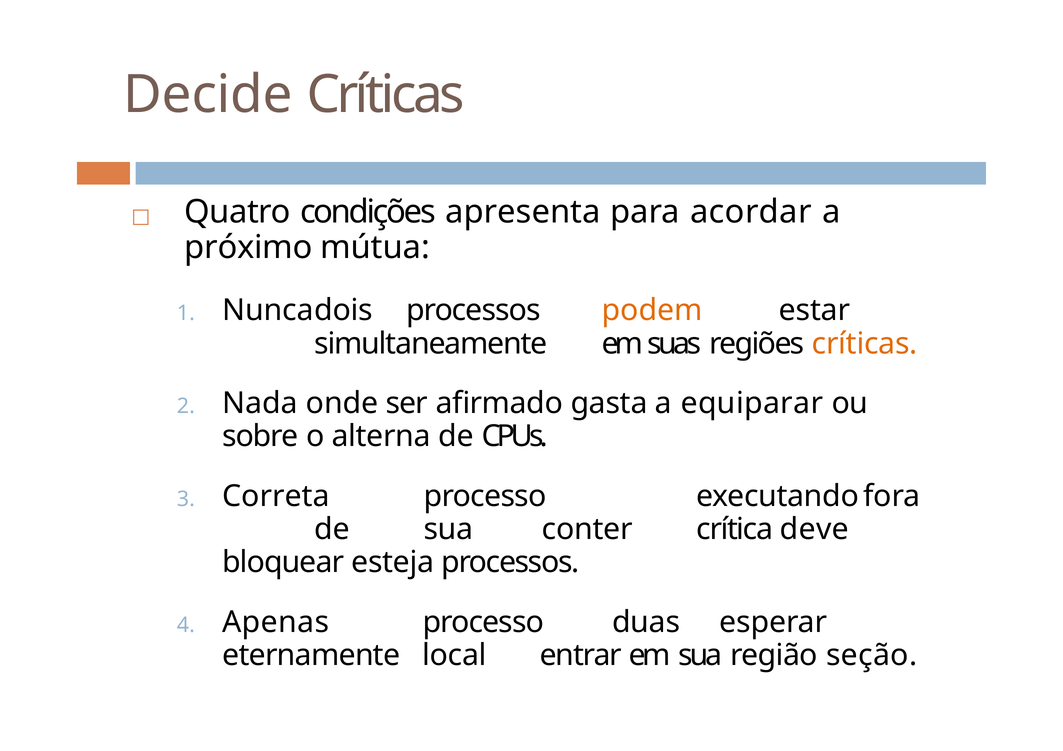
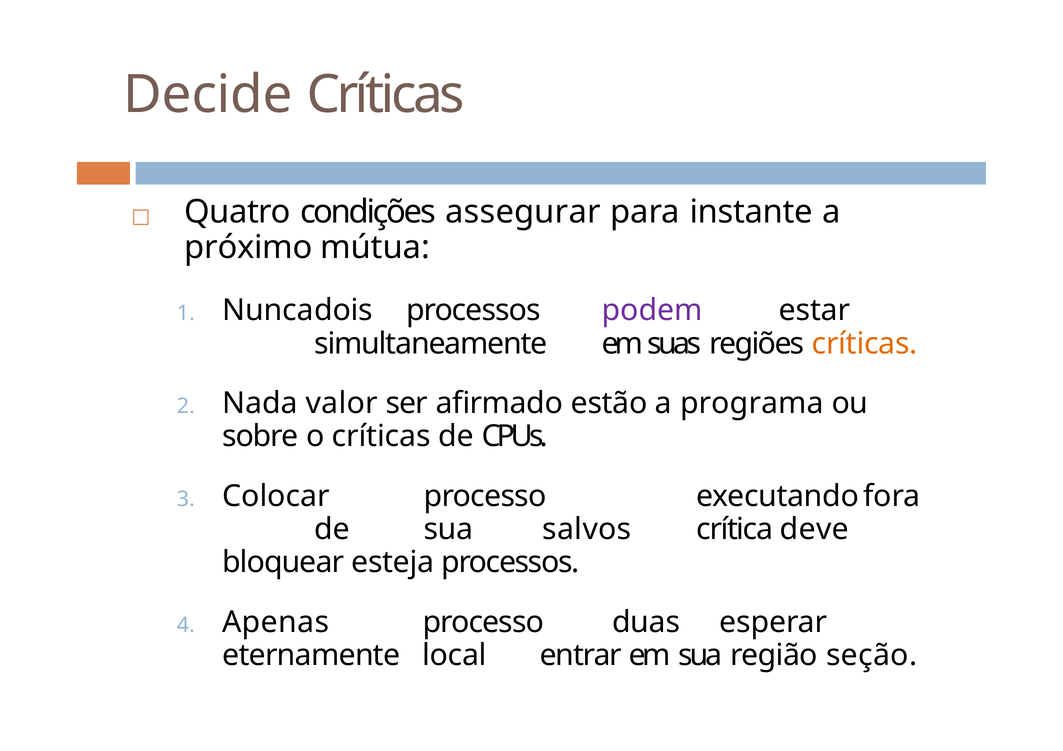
apresenta: apresenta -> assegurar
acordar: acordar -> instante
podem colour: orange -> purple
onde: onde -> valor
gasta: gasta -> estão
equiparar: equiparar -> programa
o alterna: alterna -> críticas
Correta: Correta -> Colocar
conter: conter -> salvos
